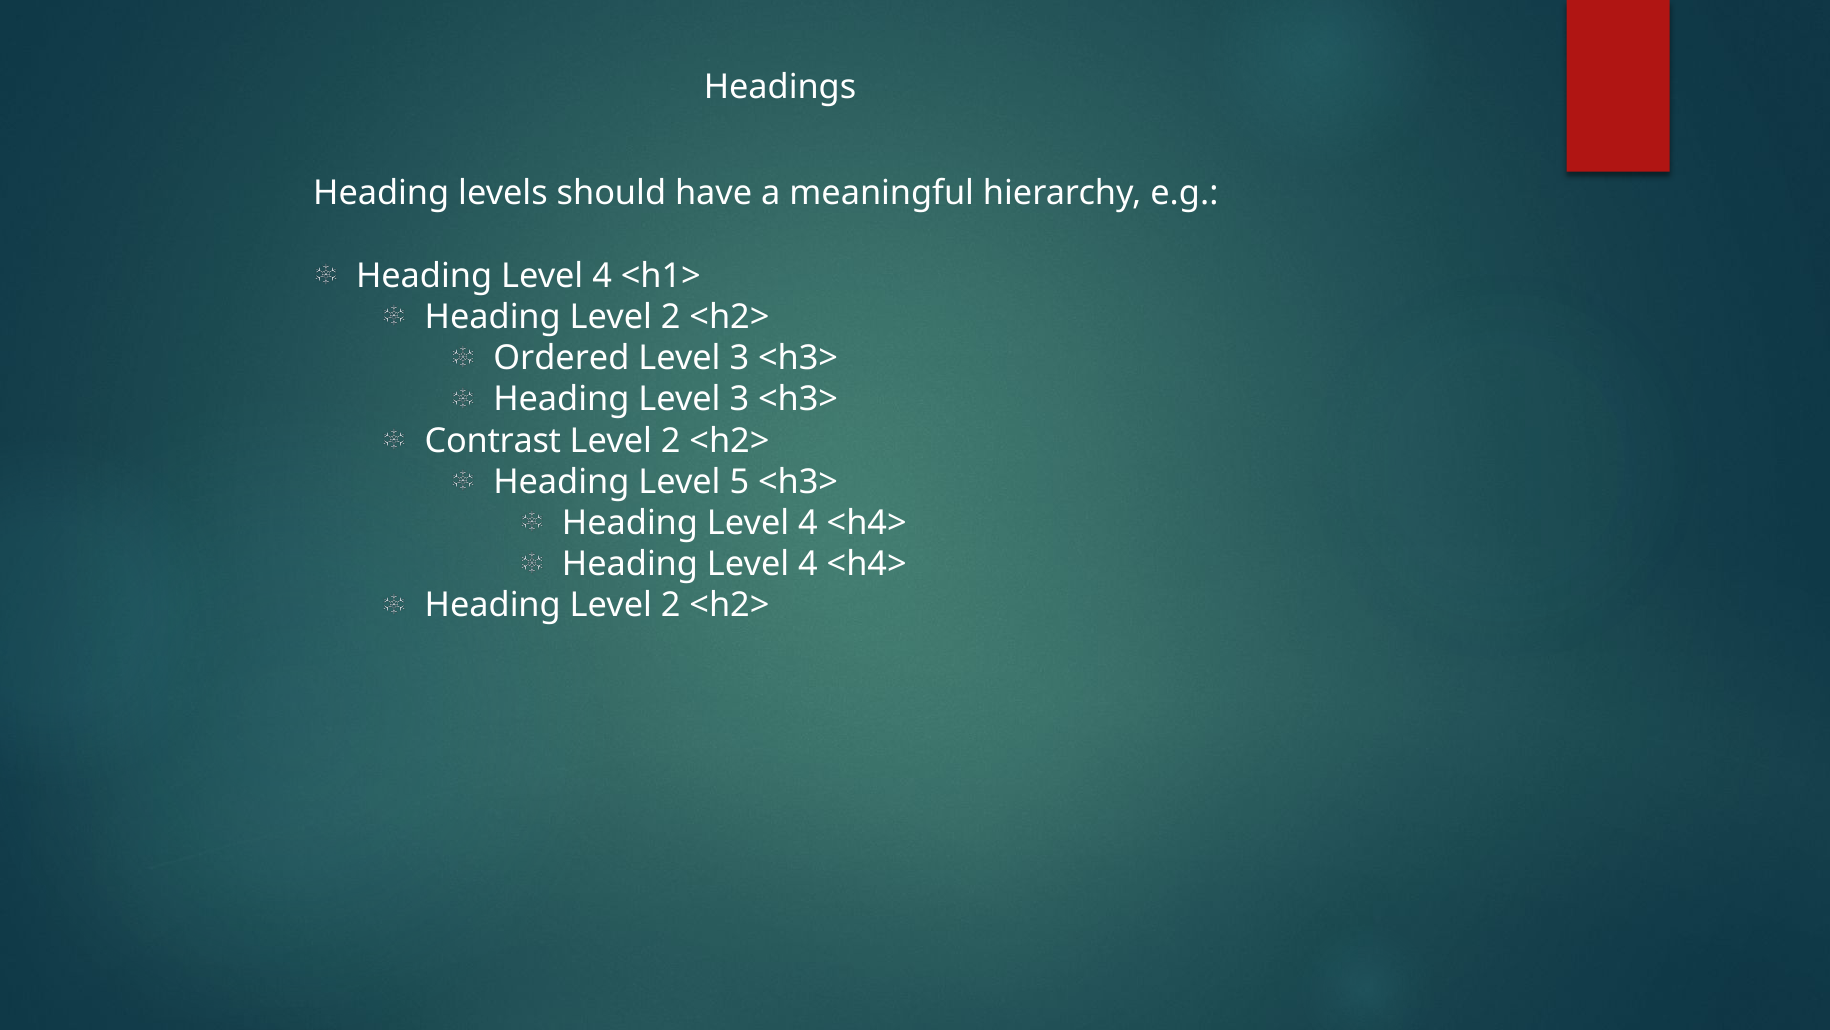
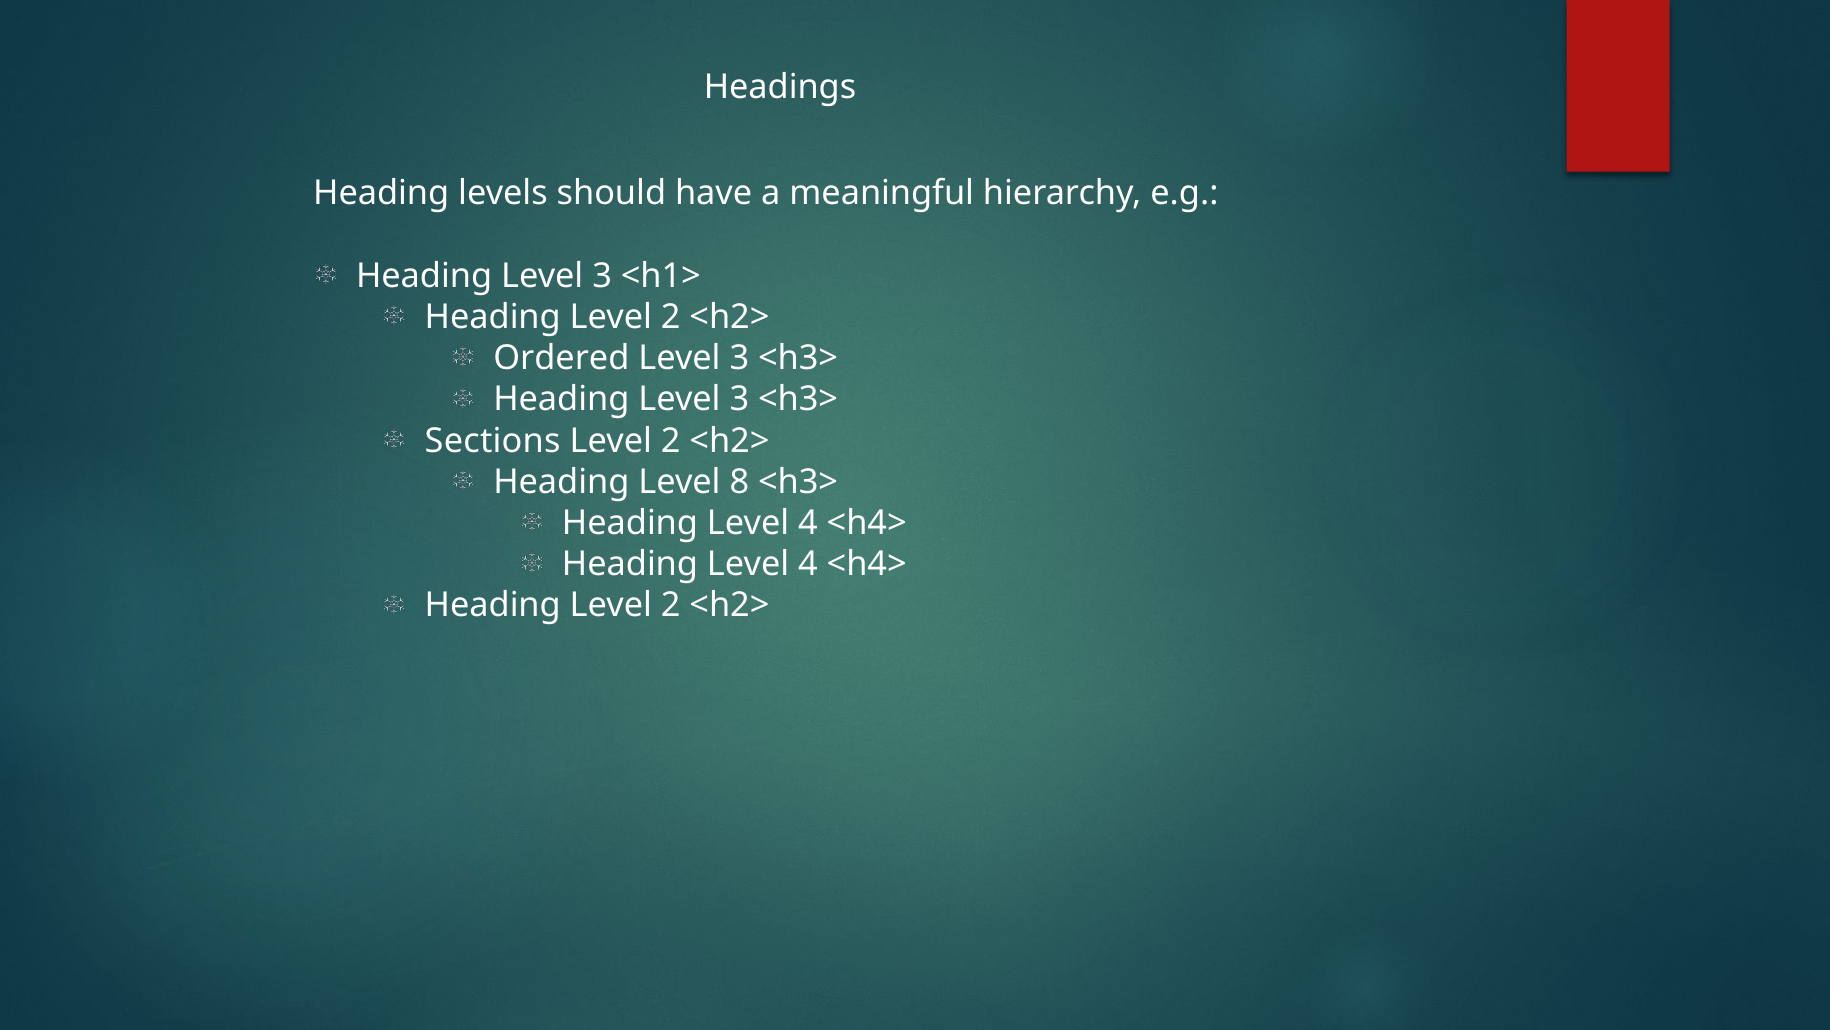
4 at (602, 276): 4 -> 3
Contrast: Contrast -> Sections
5: 5 -> 8
